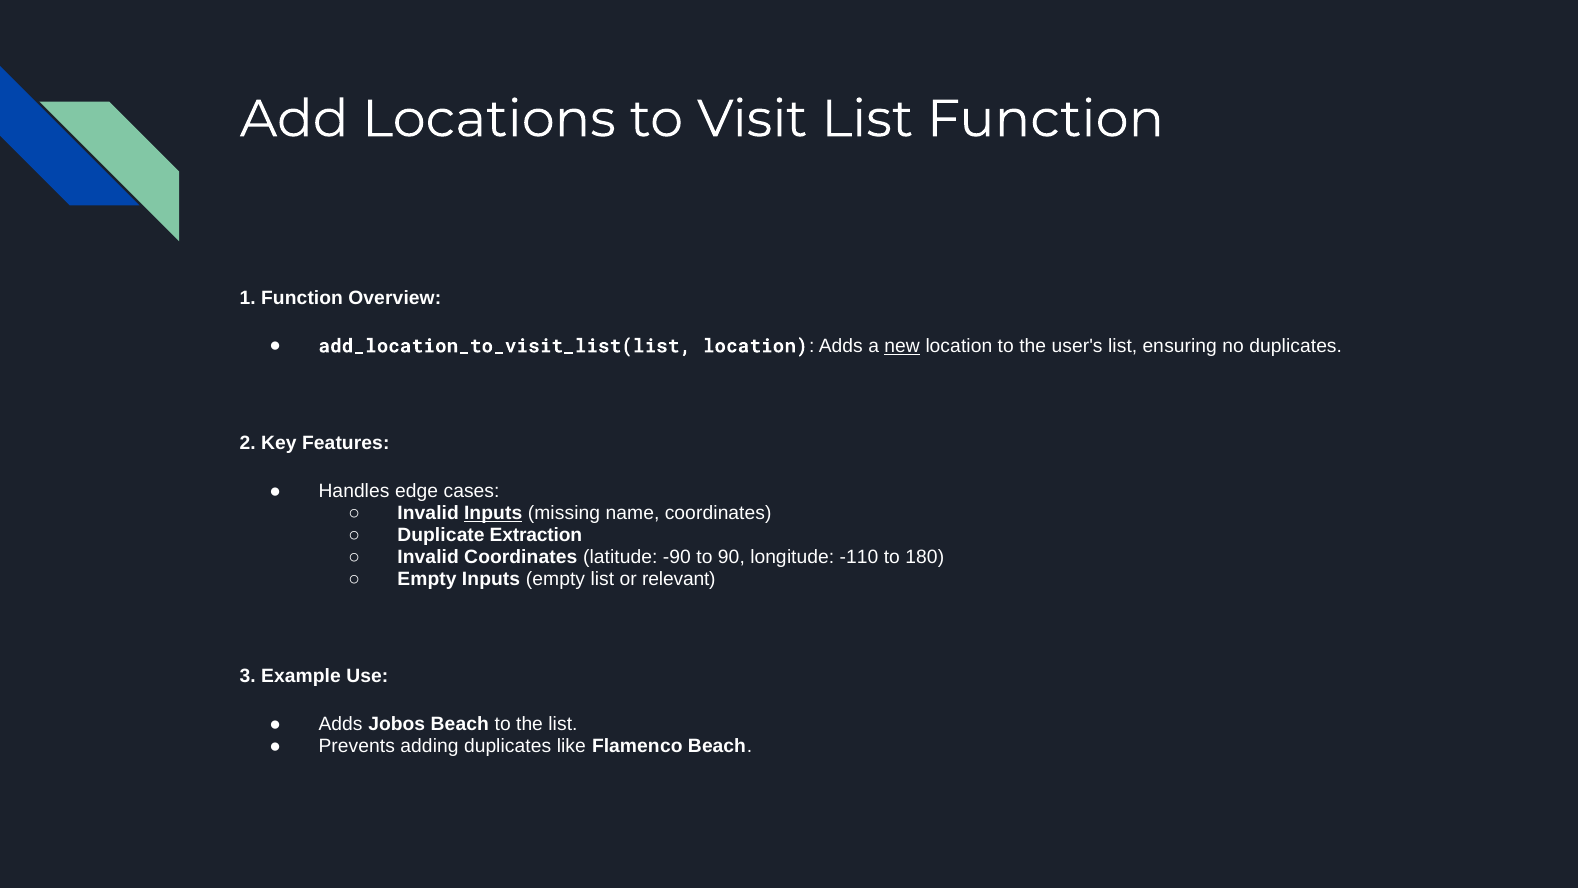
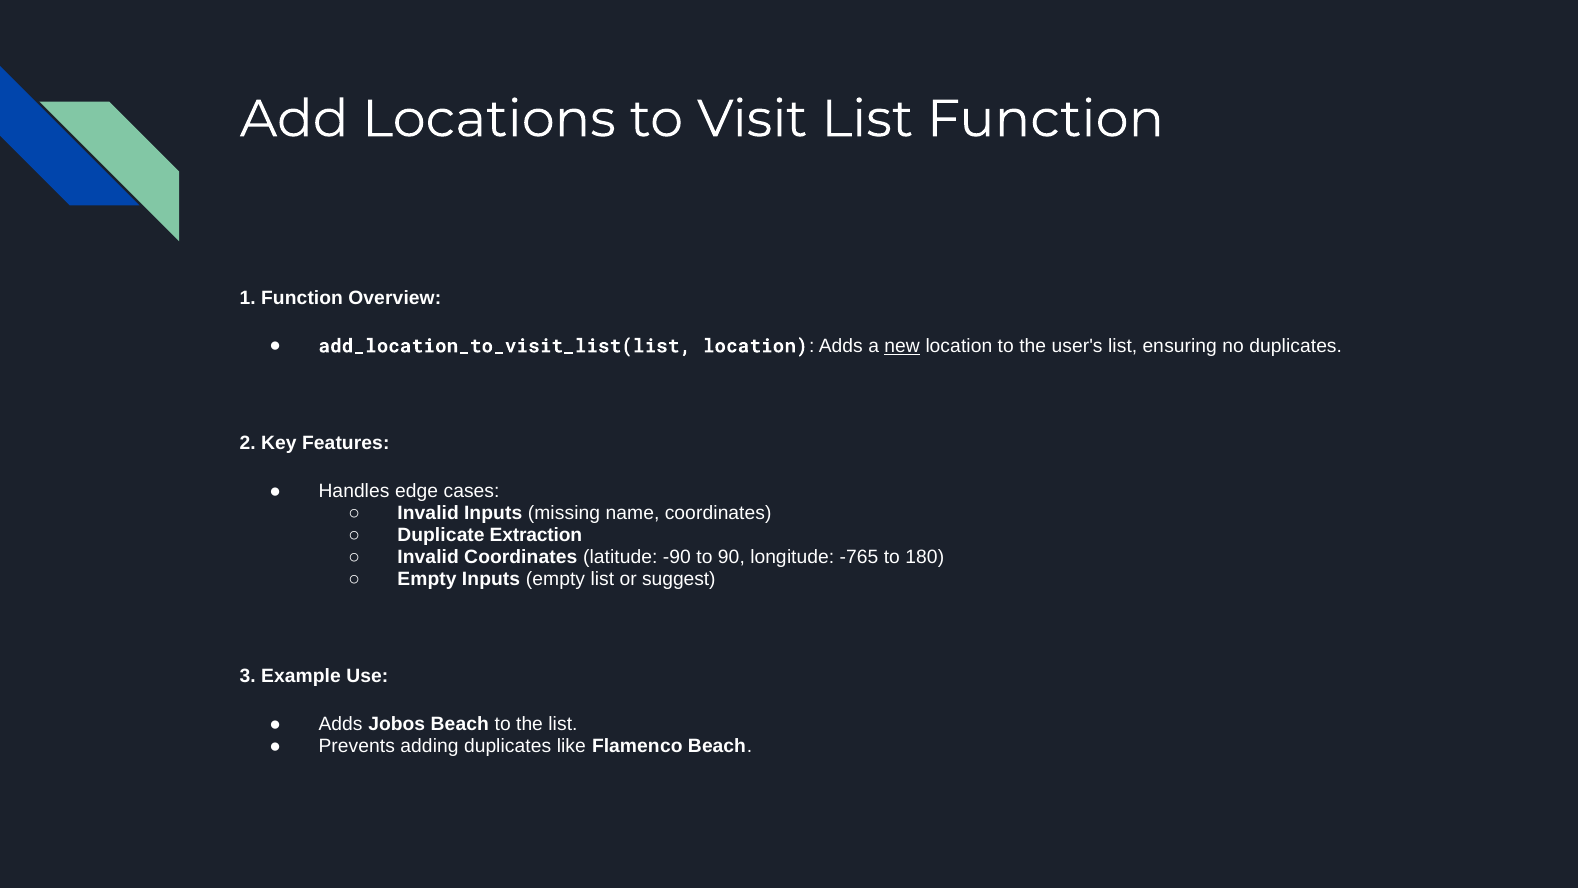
Inputs at (493, 513) underline: present -> none
-110: -110 -> -765
relevant: relevant -> suggest
